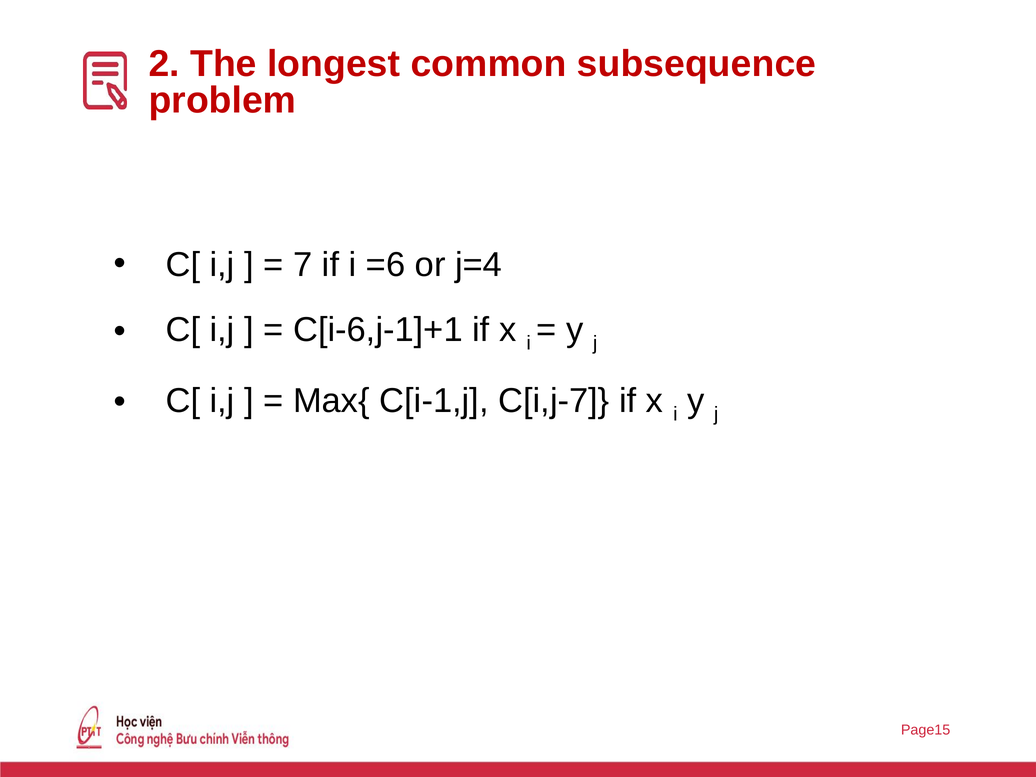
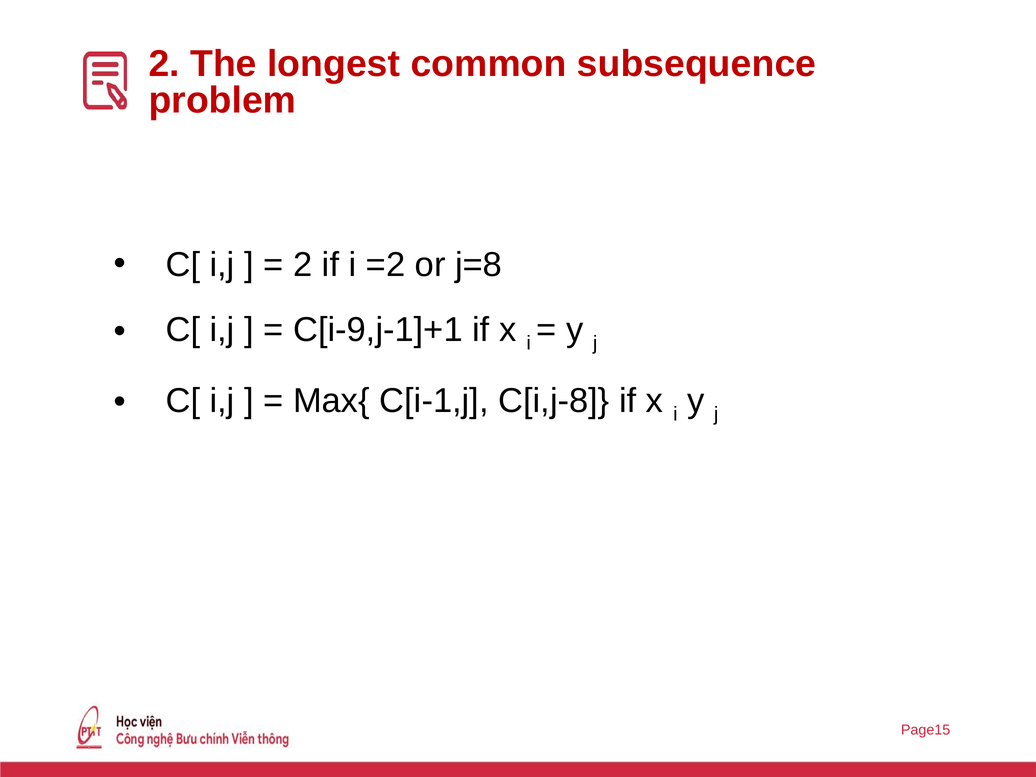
7 at (303, 265): 7 -> 2
=6: =6 -> =2
j=4: j=4 -> j=8
C[i-6,j-1]+1: C[i-6,j-1]+1 -> C[i-9,j-1]+1
C[i,j-7: C[i,j-7 -> C[i,j-8
